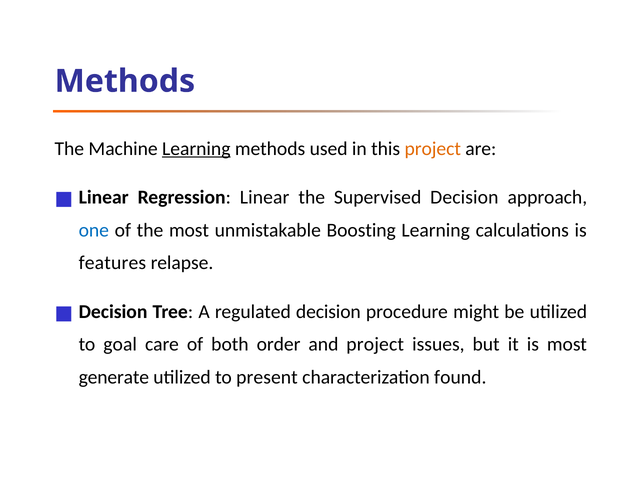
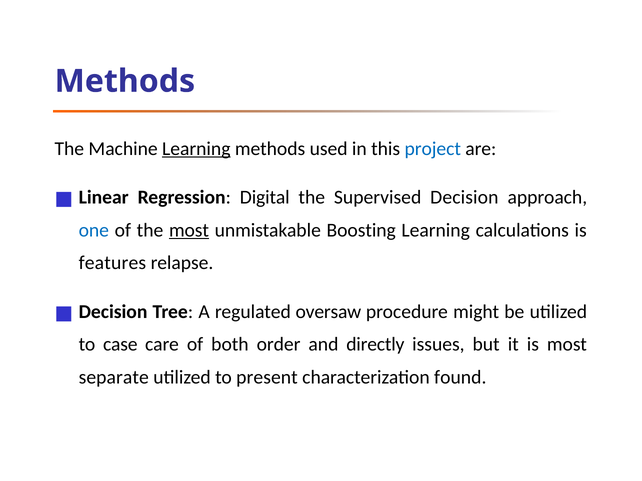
project at (433, 149) colour: orange -> blue
Regression Linear: Linear -> Digital
most at (189, 230) underline: none -> present
regulated decision: decision -> oversaw
goal: goal -> case
and project: project -> directly
generate: generate -> separate
